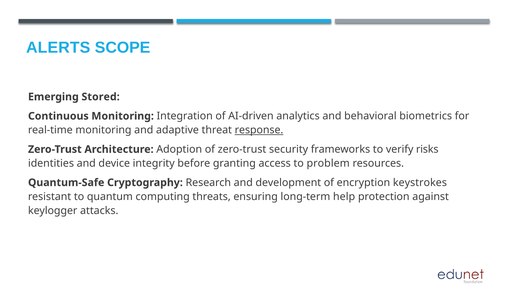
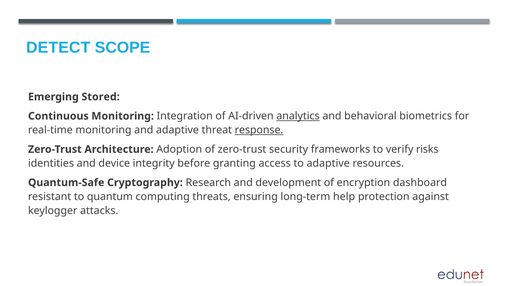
ALERTS: ALERTS -> DETECT
analytics underline: none -> present
to problem: problem -> adaptive
keystrokes: keystrokes -> dashboard
